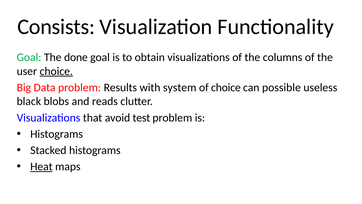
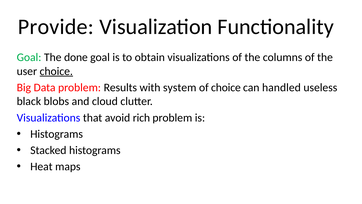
Consists: Consists -> Provide
possible: possible -> handled
reads: reads -> cloud
test: test -> rich
Heat underline: present -> none
